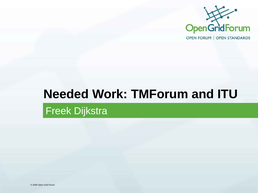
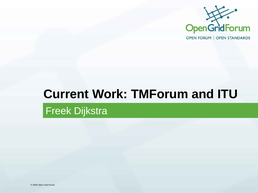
Needed: Needed -> Current
